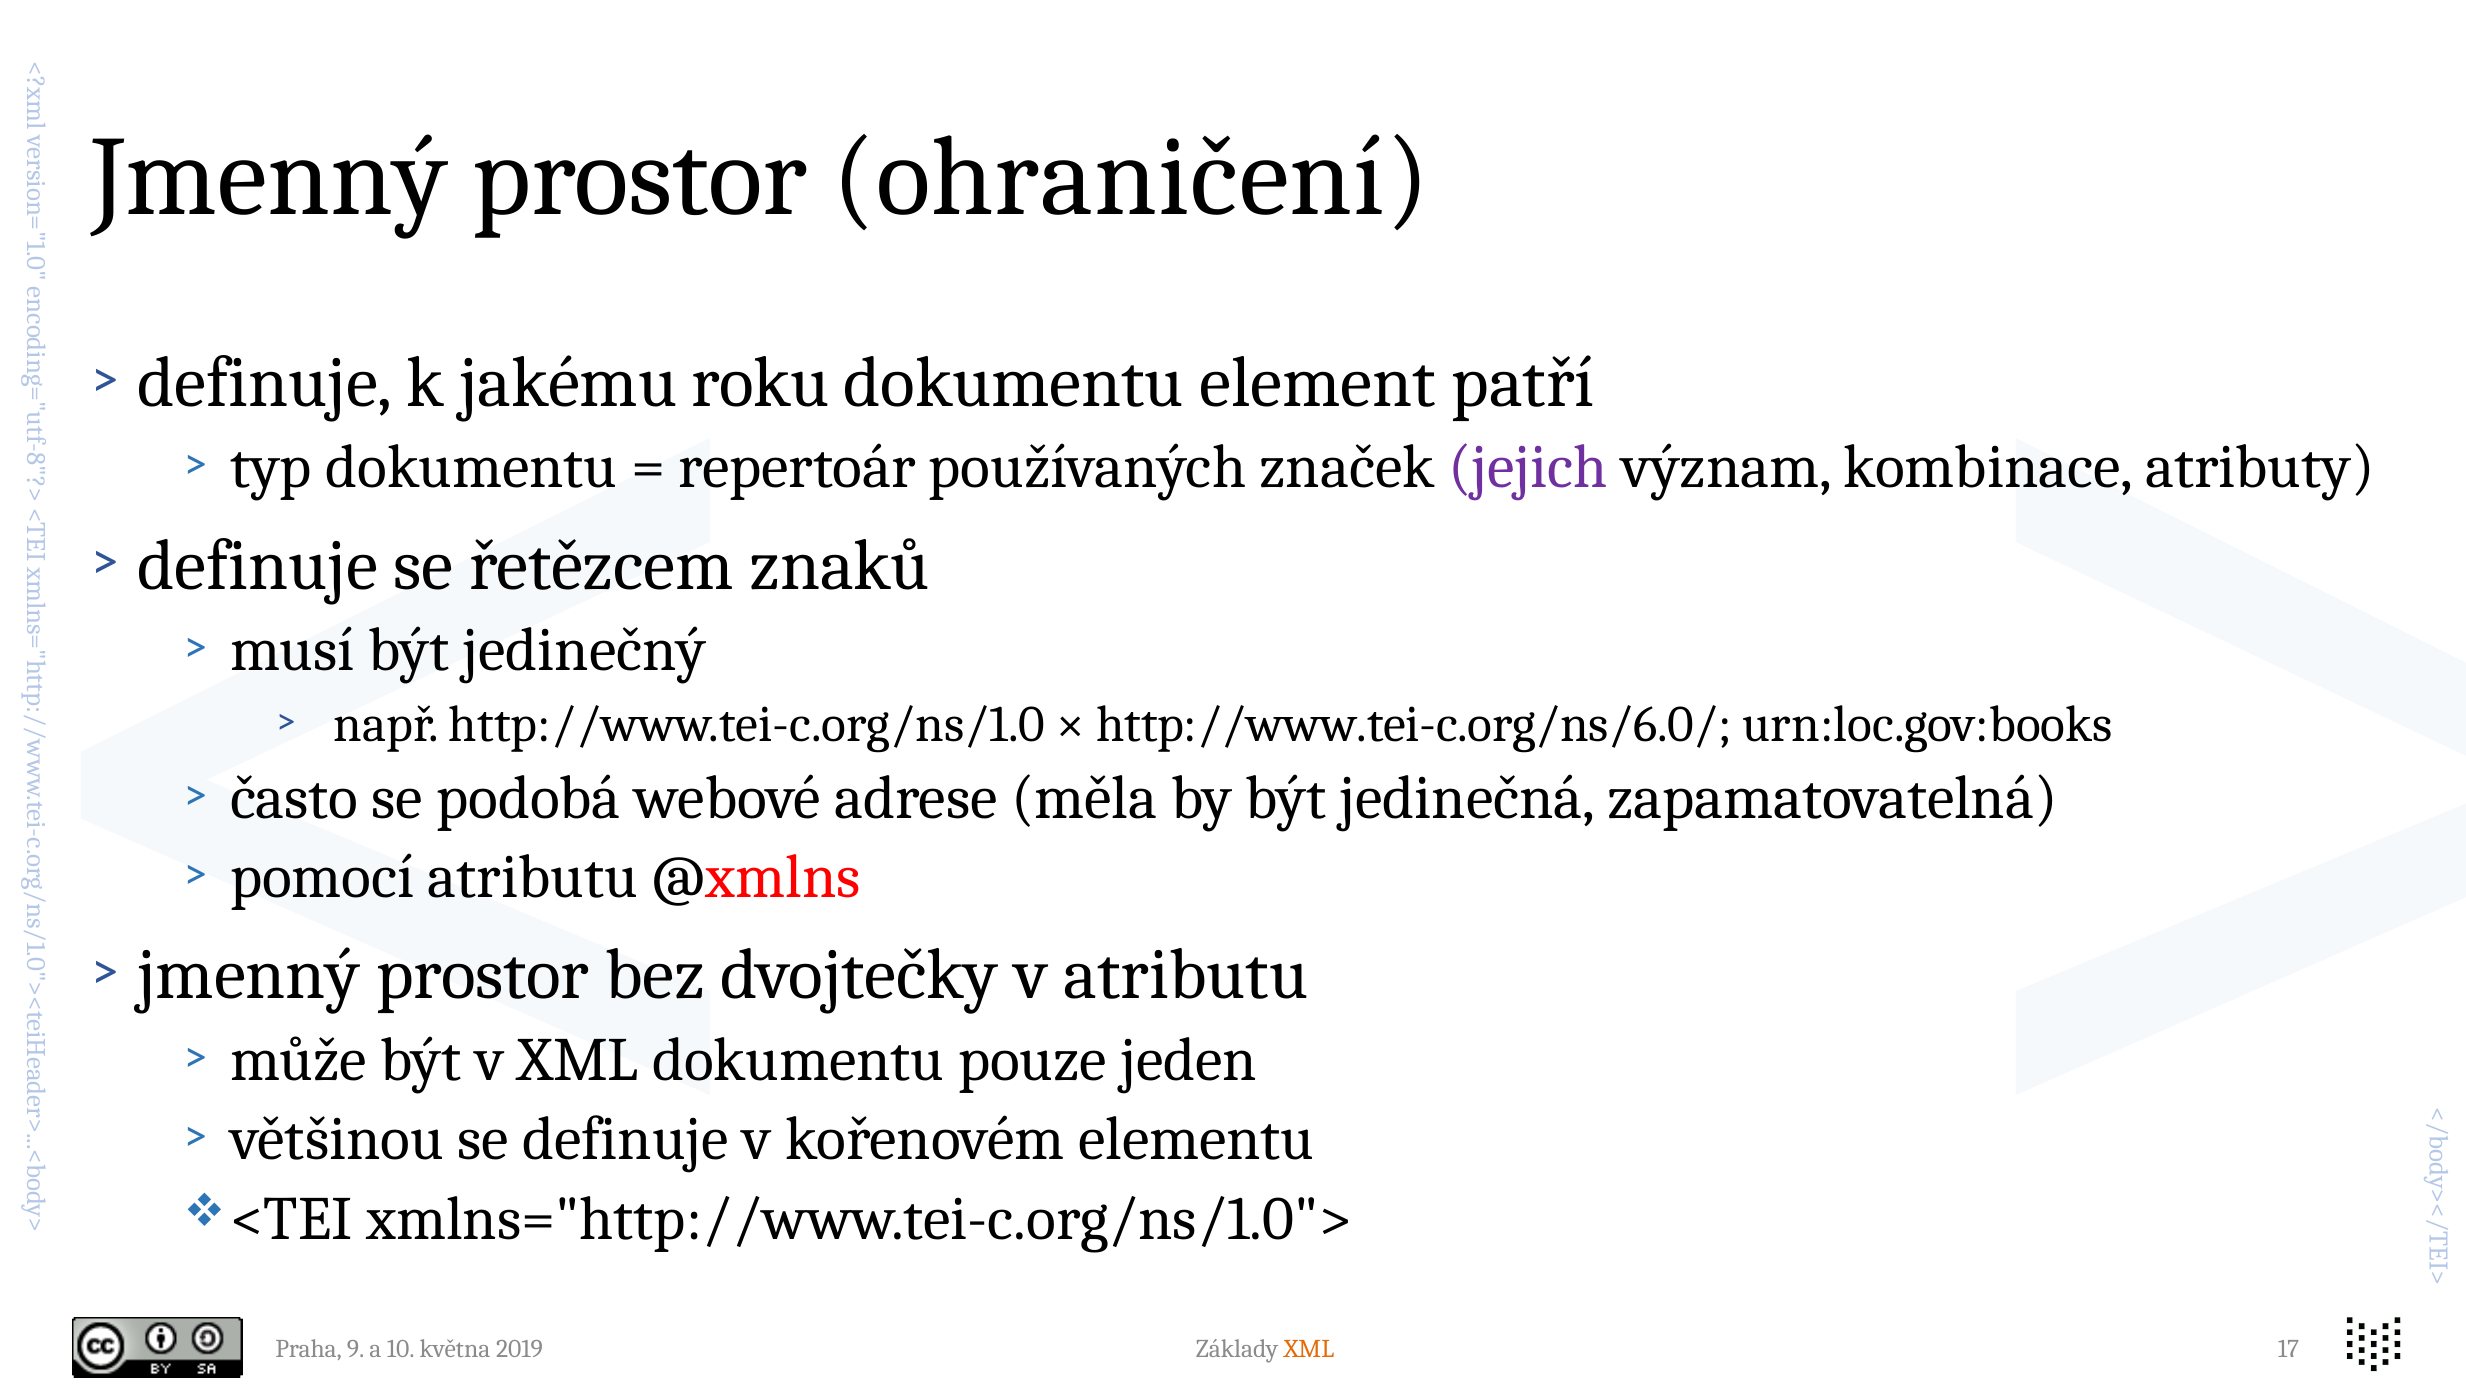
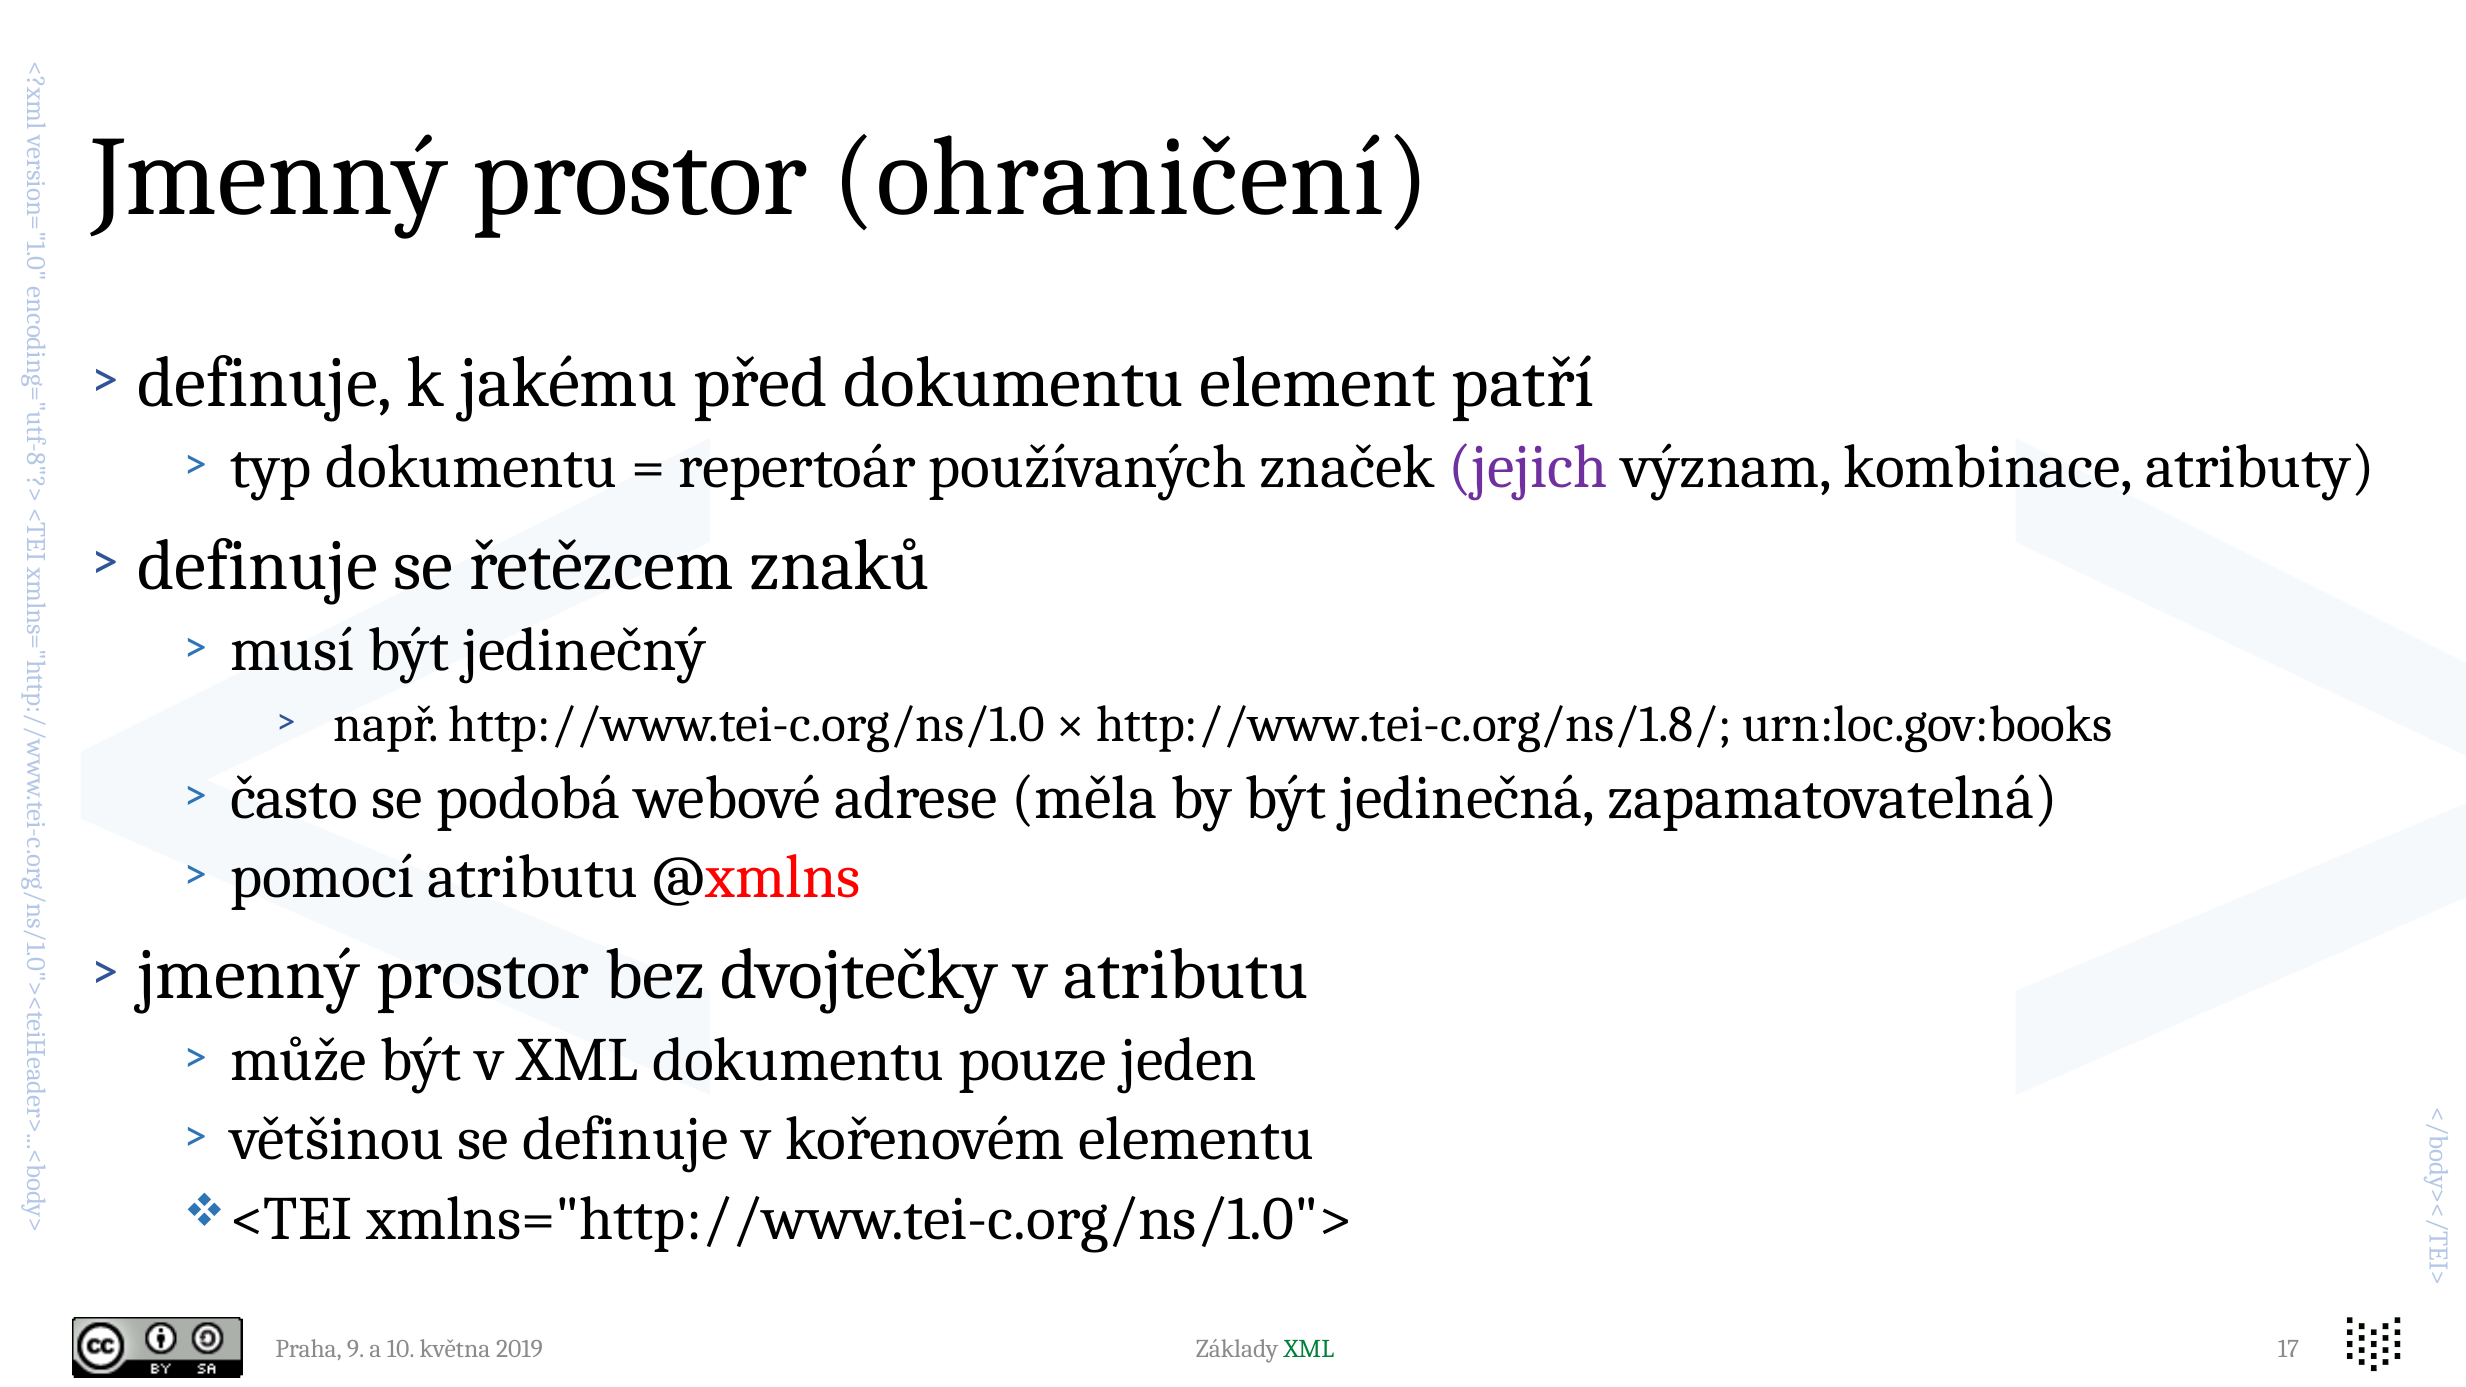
roku: roku -> před
http://www.tei-c.org/ns/6.0/: http://www.tei-c.org/ns/6.0/ -> http://www.tei-c.org/ns/1.8/
XML at (1309, 1349) colour: orange -> green
